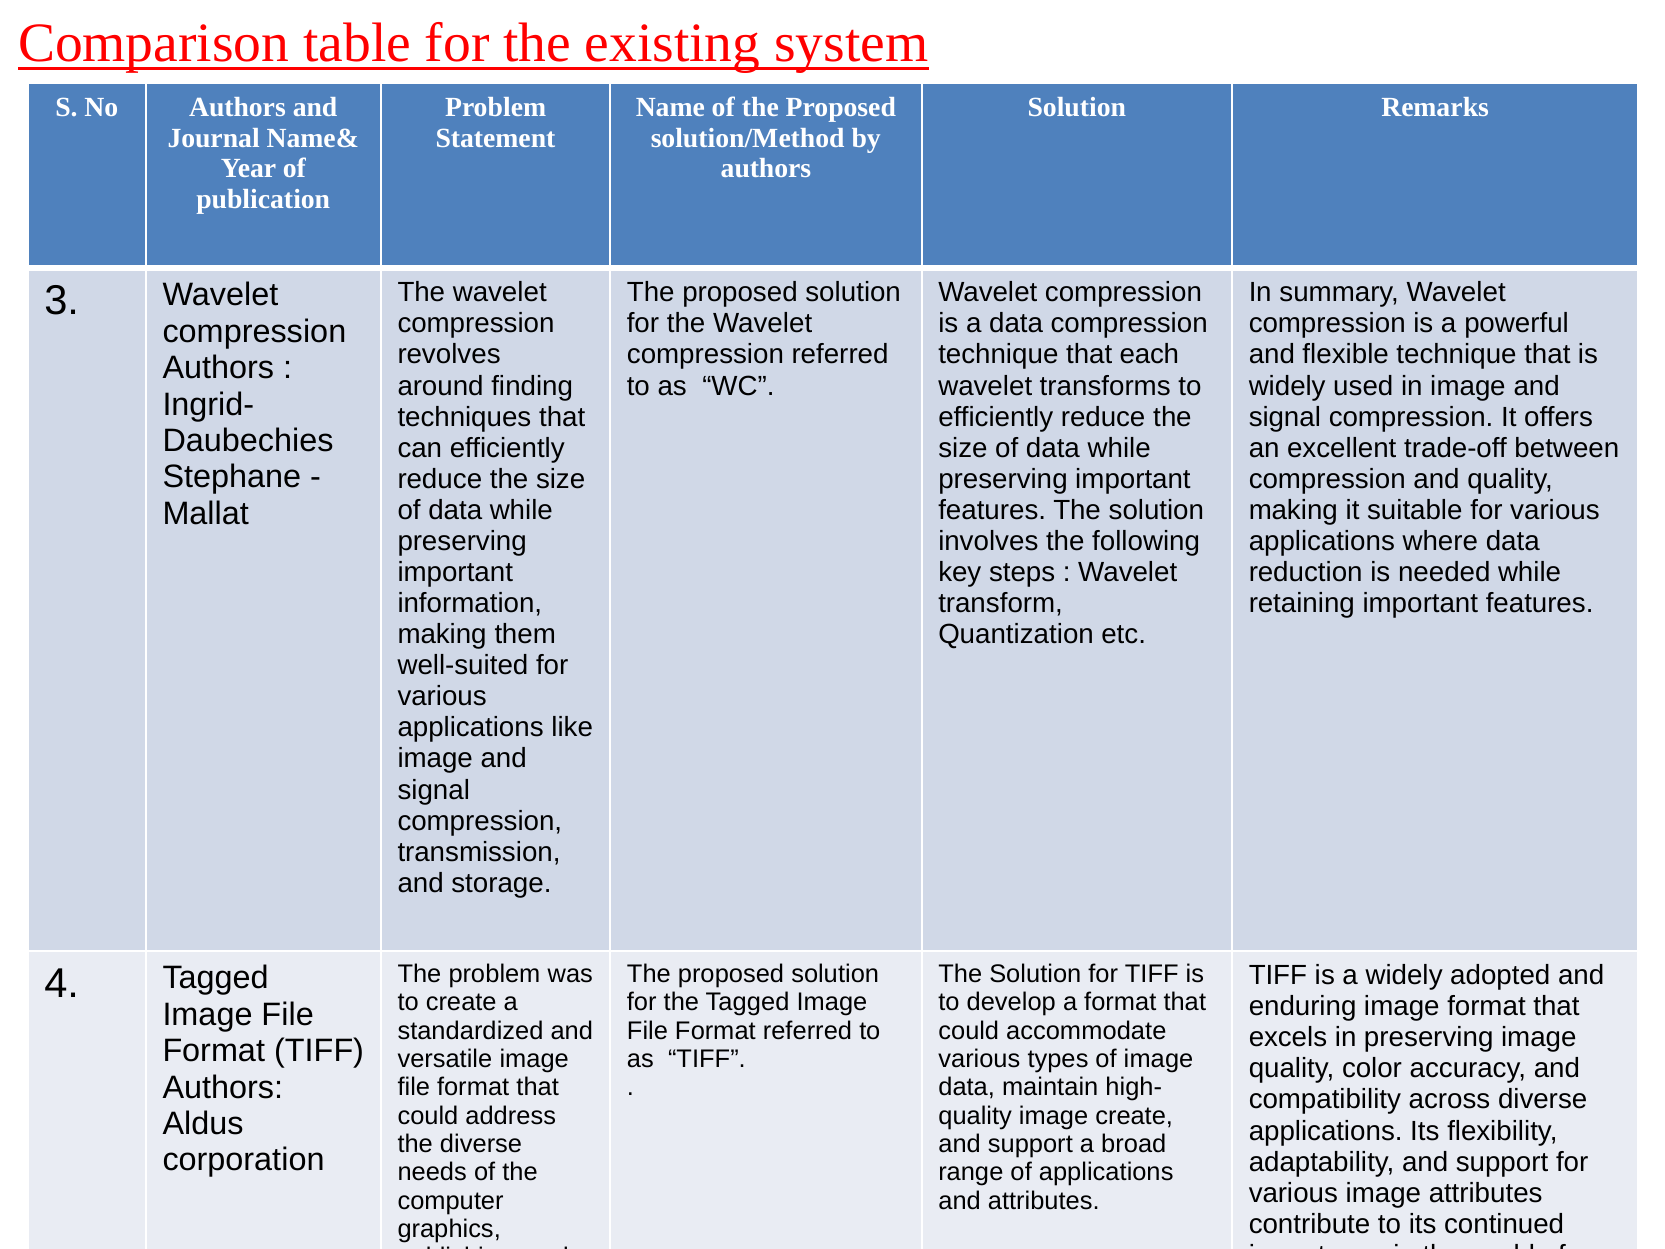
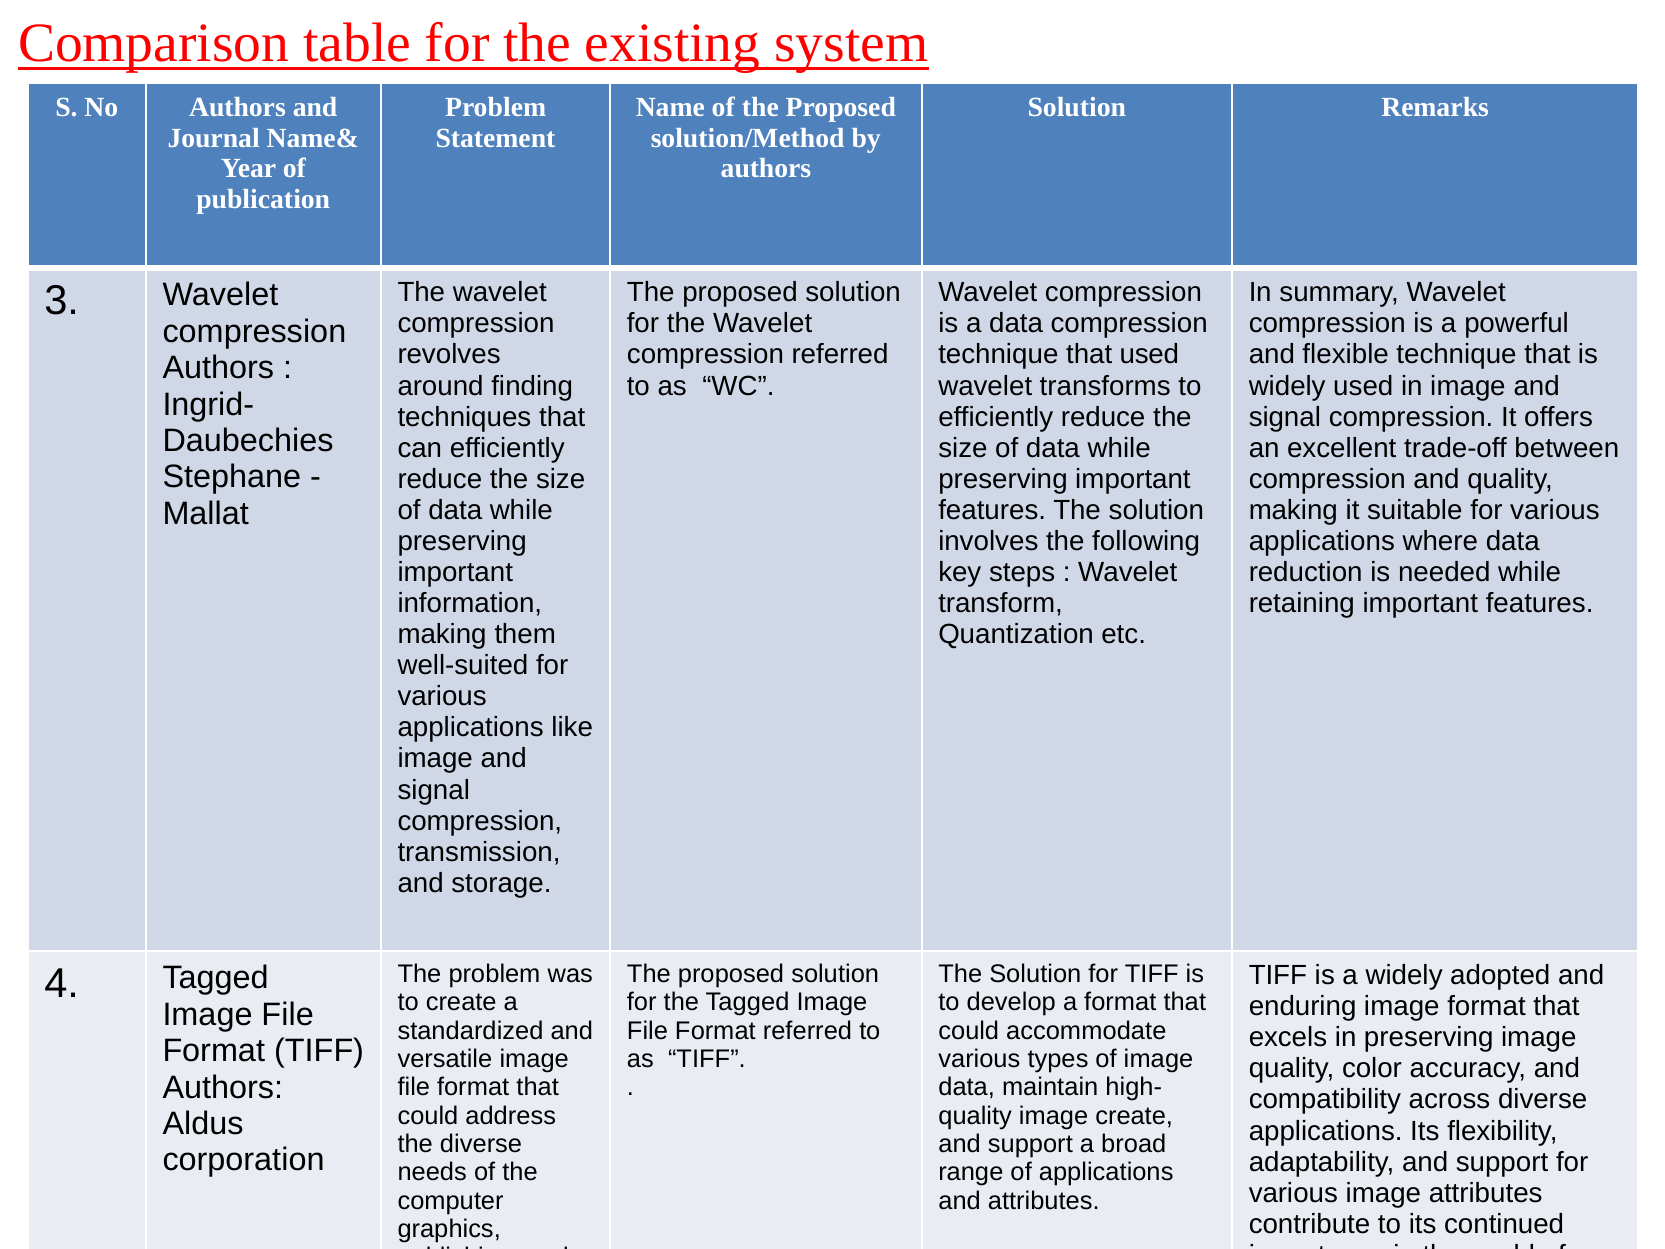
that each: each -> used
